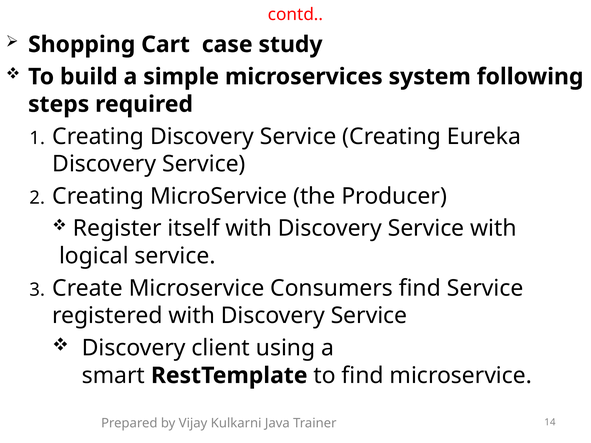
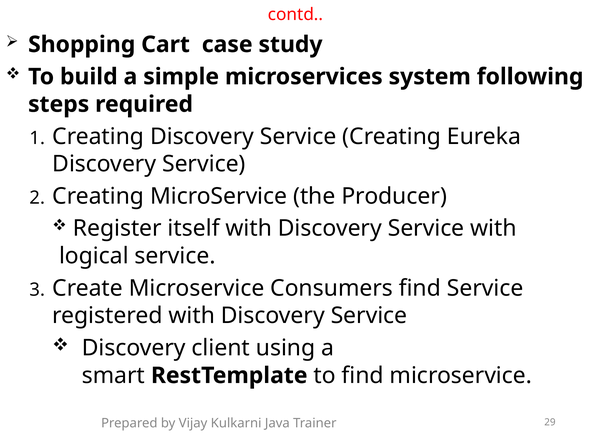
14: 14 -> 29
